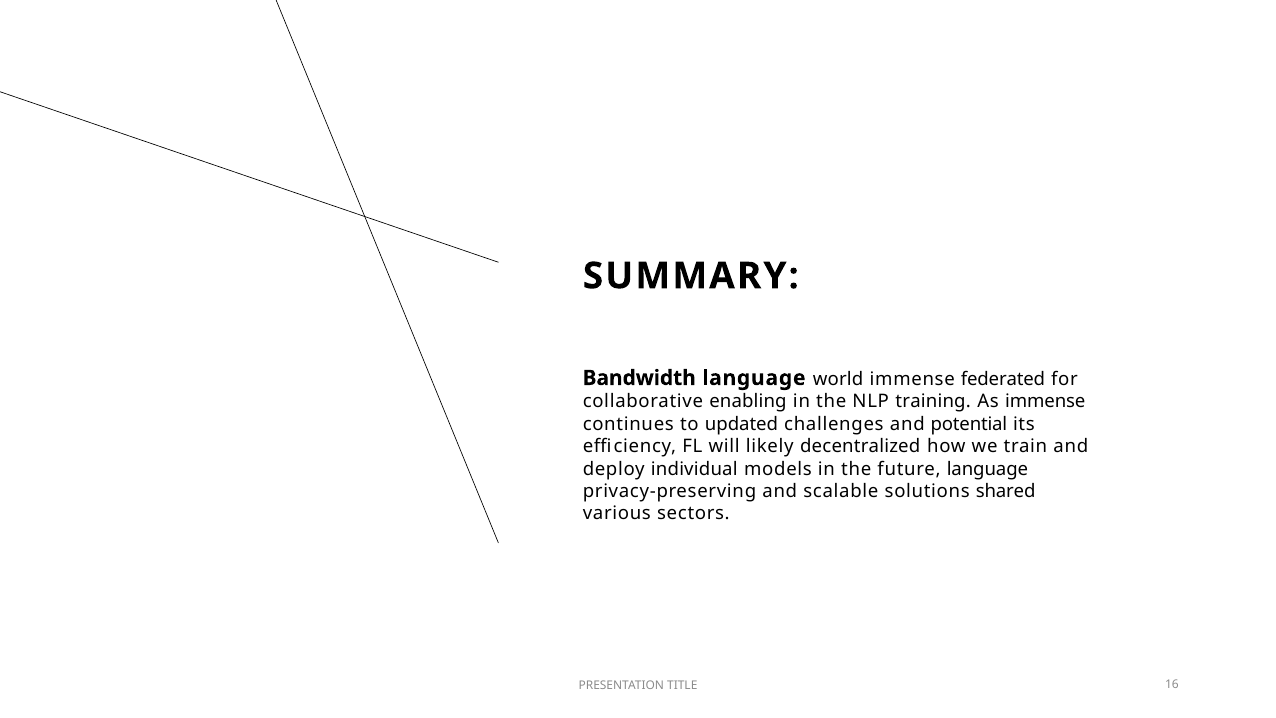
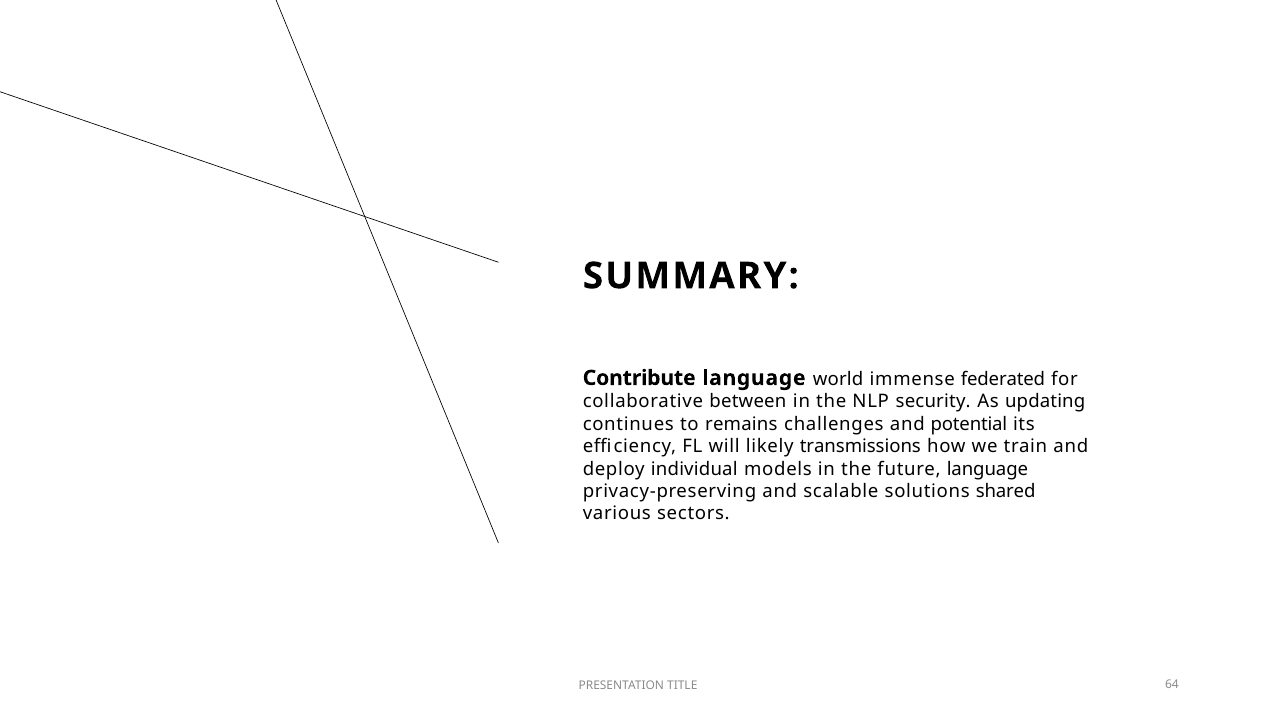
Bandwidth: Bandwidth -> Contribute
enabling: enabling -> between
training: training -> security
As immense: immense -> updating
updated: updated -> remains
decentralized: decentralized -> transmissions
16: 16 -> 64
